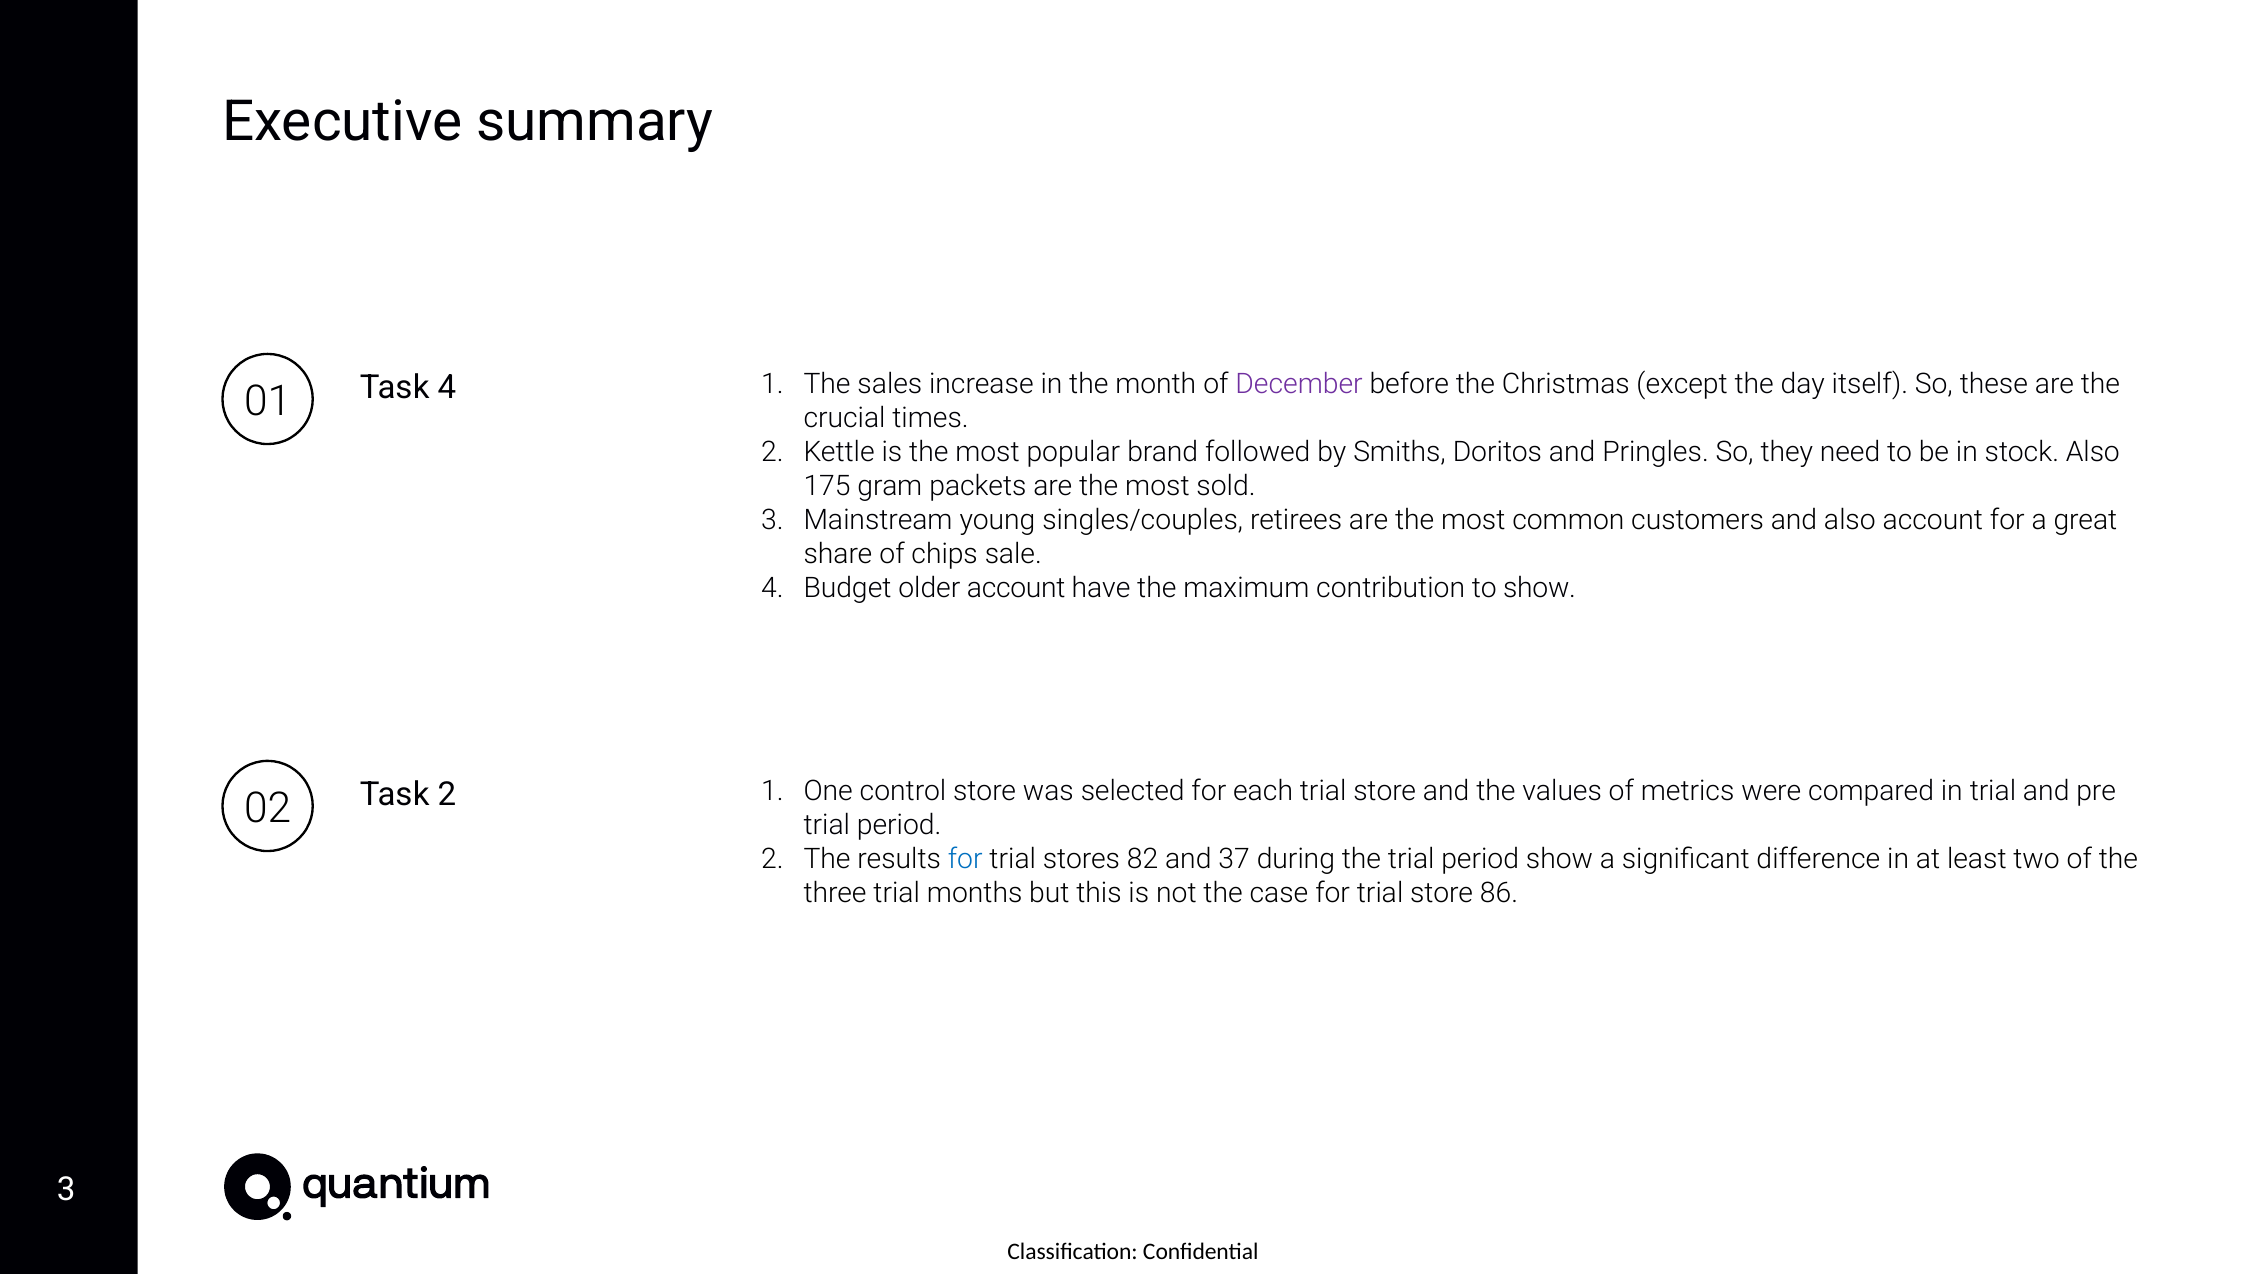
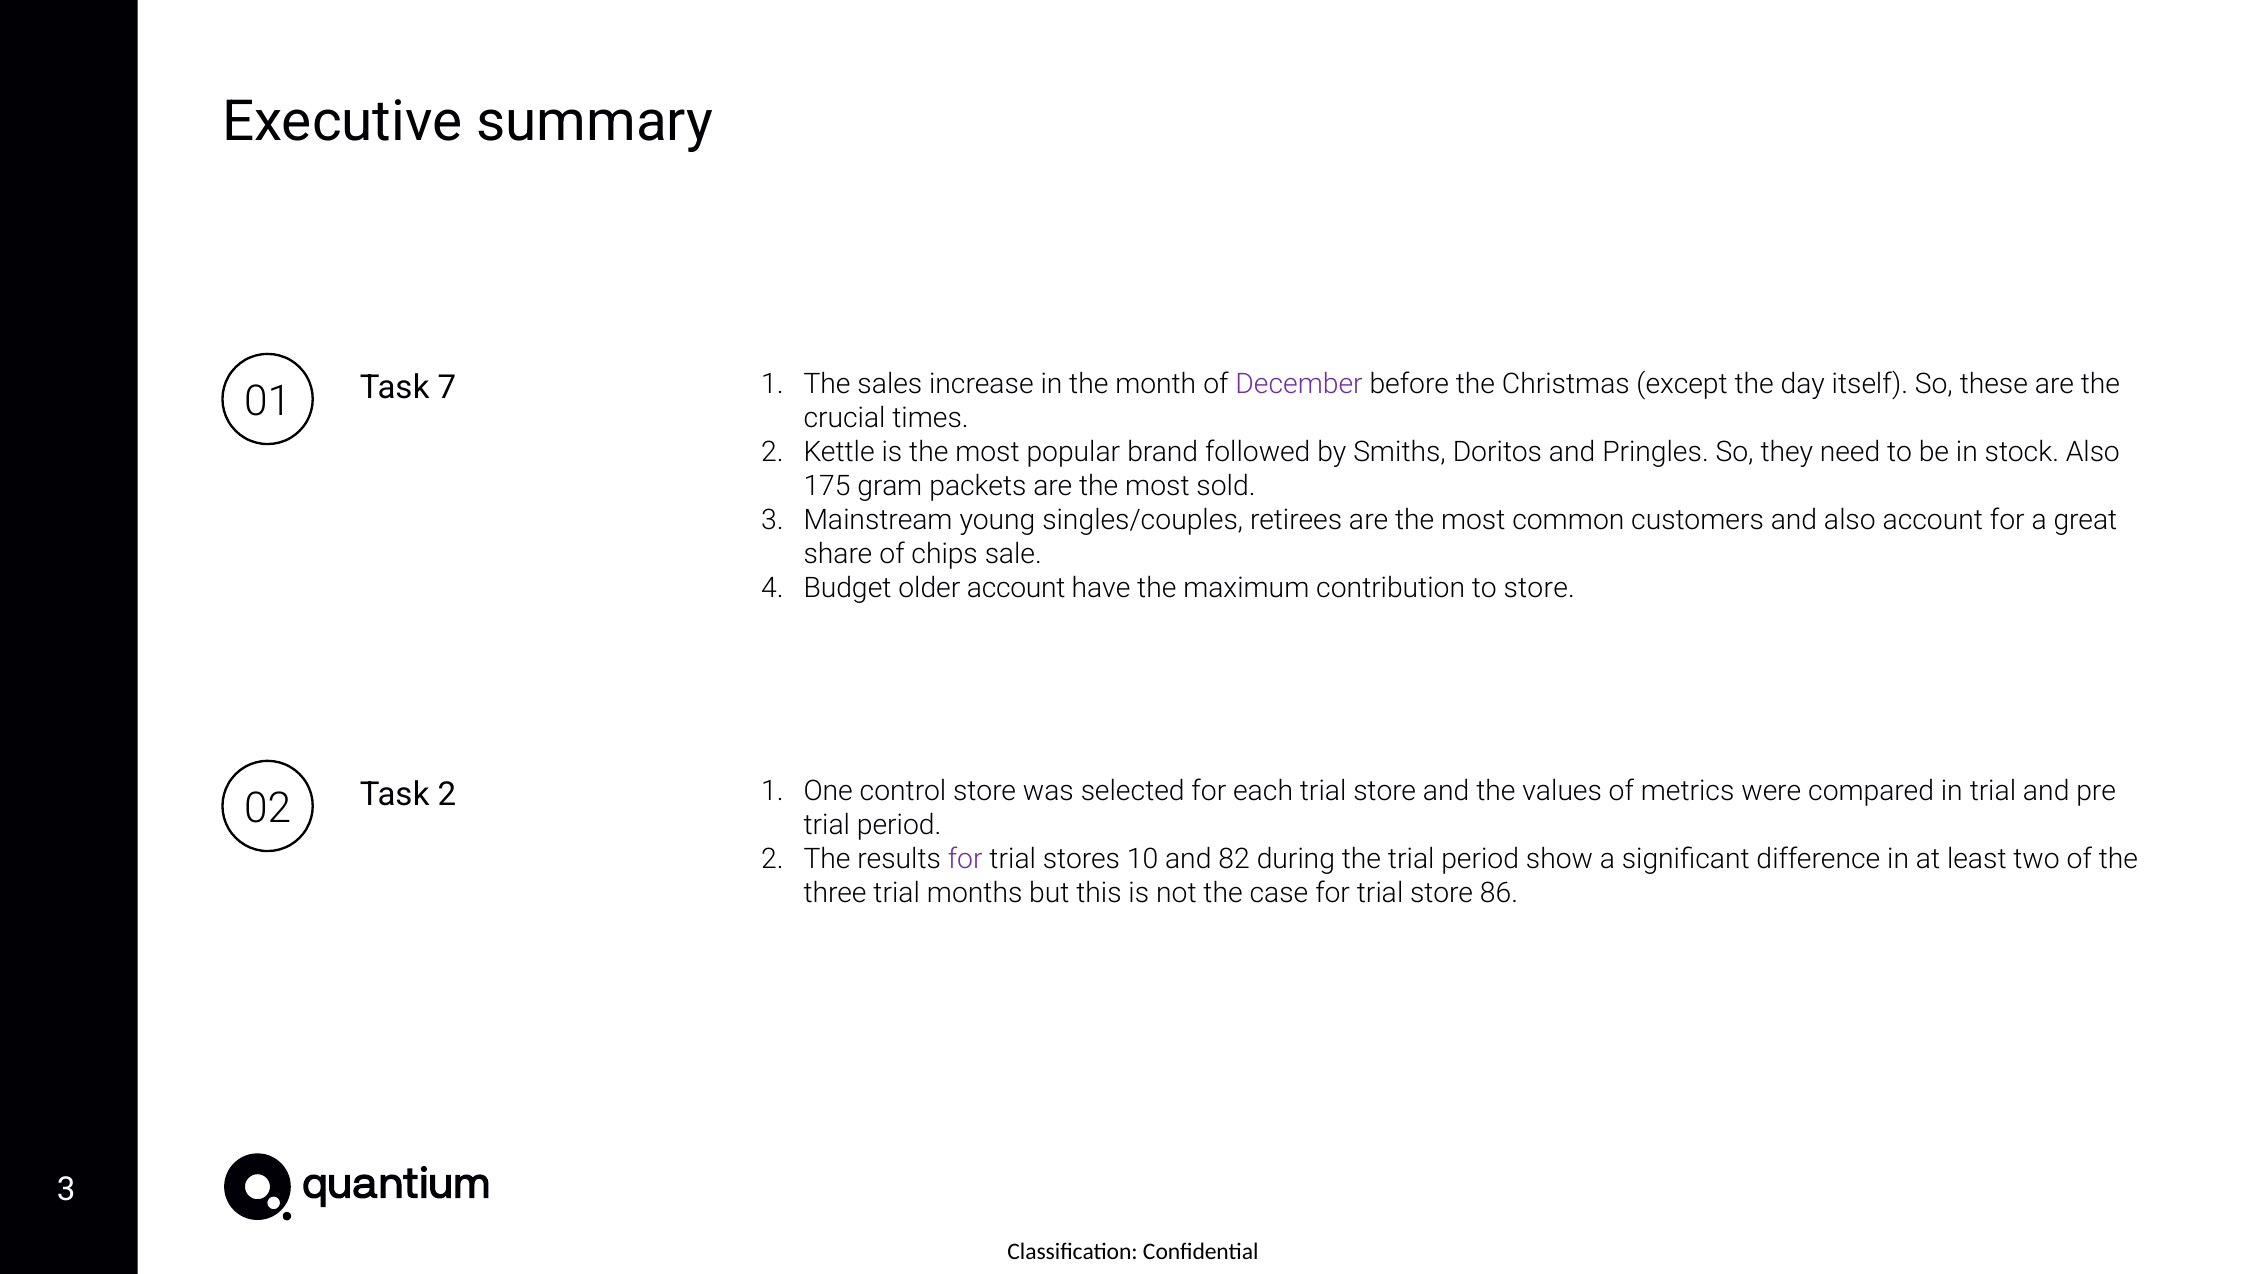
Task 4: 4 -> 7
to show: show -> store
for at (965, 860) colour: blue -> purple
82: 82 -> 10
37: 37 -> 82
